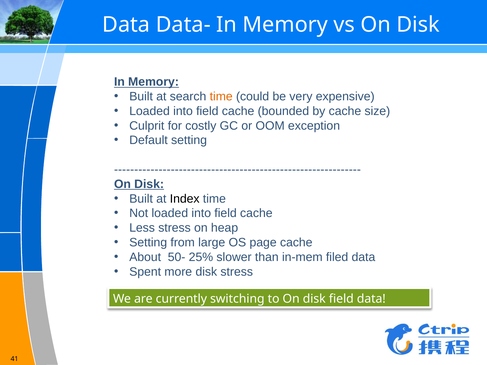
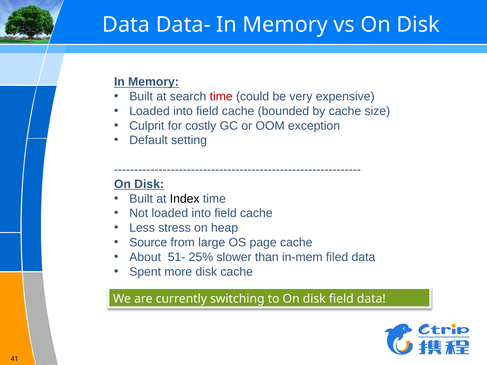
time at (221, 97) colour: orange -> red
Setting at (148, 243): Setting -> Source
50-: 50- -> 51-
disk stress: stress -> cache
